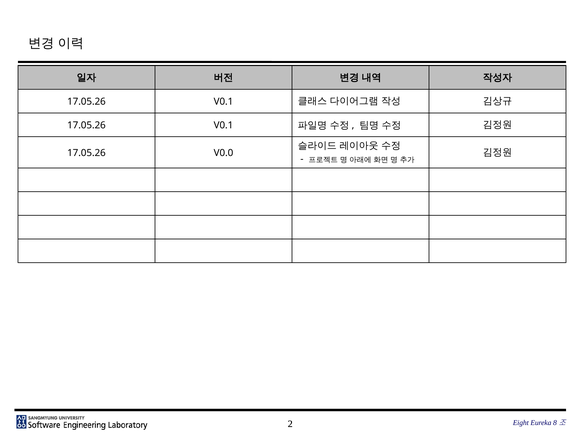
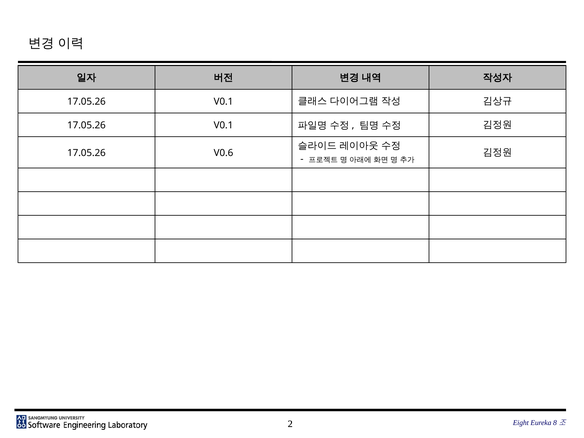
V0.0: V0.0 -> V0.6
